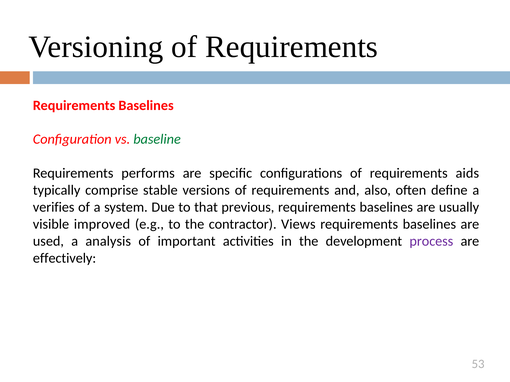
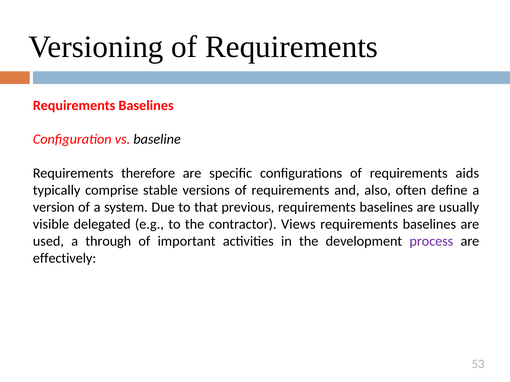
baseline colour: green -> black
performs: performs -> therefore
verifies: verifies -> version
improved: improved -> delegated
analysis: analysis -> through
